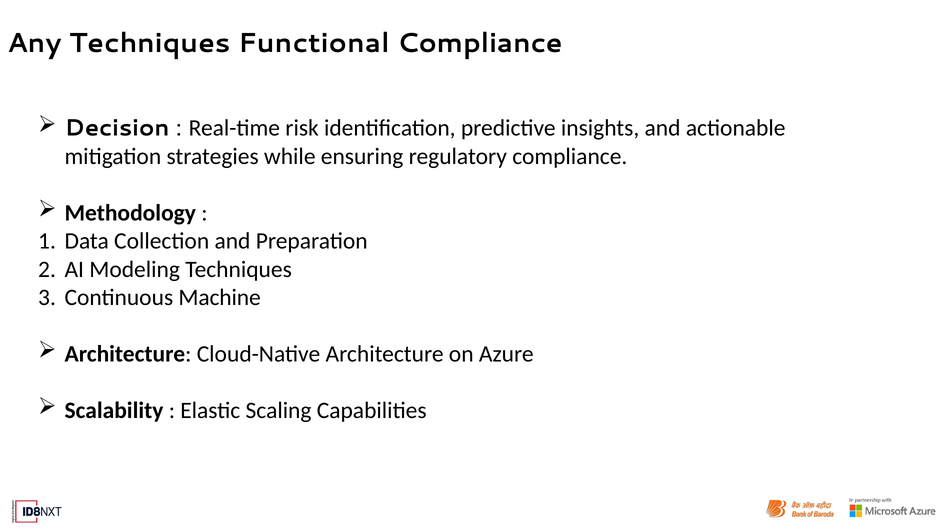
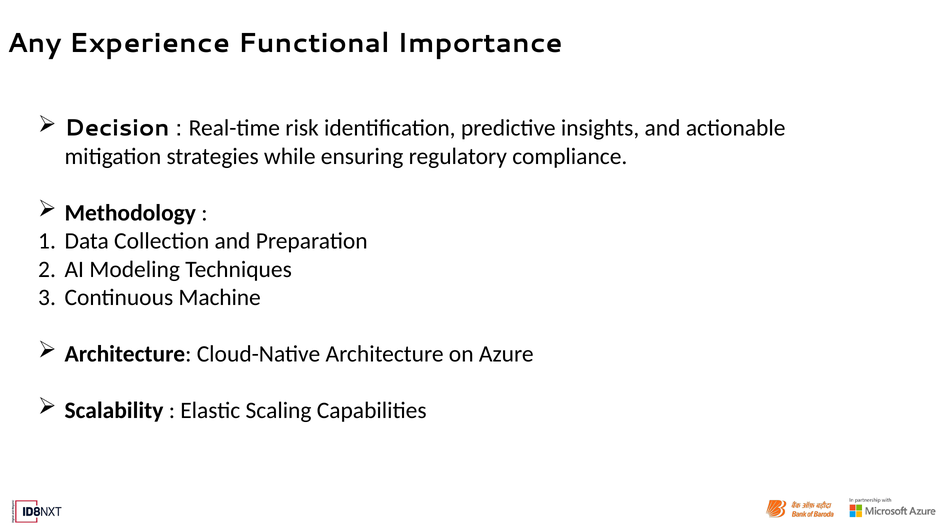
Any Techniques: Techniques -> Experience
Functional Compliance: Compliance -> Importance
